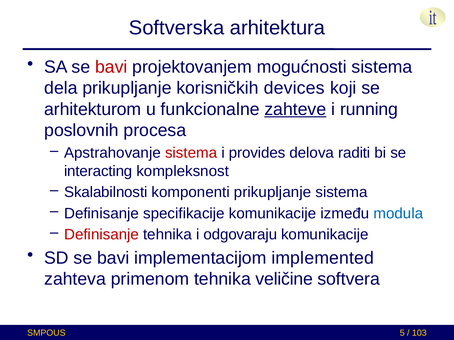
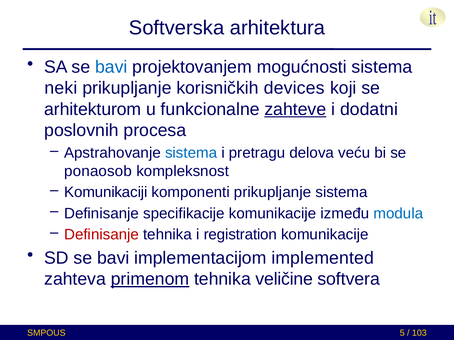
bavi at (111, 67) colour: red -> blue
dela: dela -> neki
running: running -> dodatni
sistema at (191, 153) colour: red -> blue
provides: provides -> pretragu
raditi: raditi -> veću
interacting: interacting -> ponaosob
Skalabilnosti: Skalabilnosti -> Komunikaciji
odgovaraju: odgovaraju -> registration
primenom underline: none -> present
